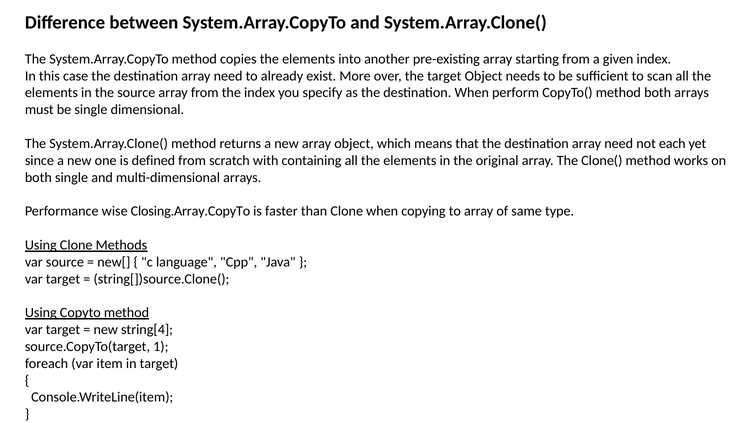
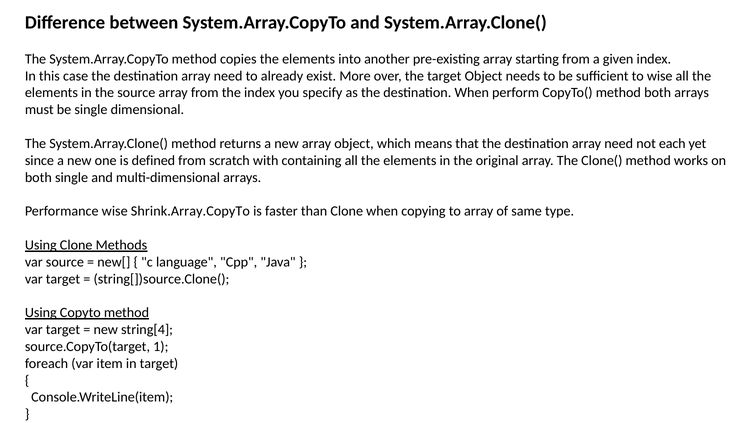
to scan: scan -> wise
Closing.Array.CopyTo: Closing.Array.CopyTo -> Shrink.Array.CopyTo
